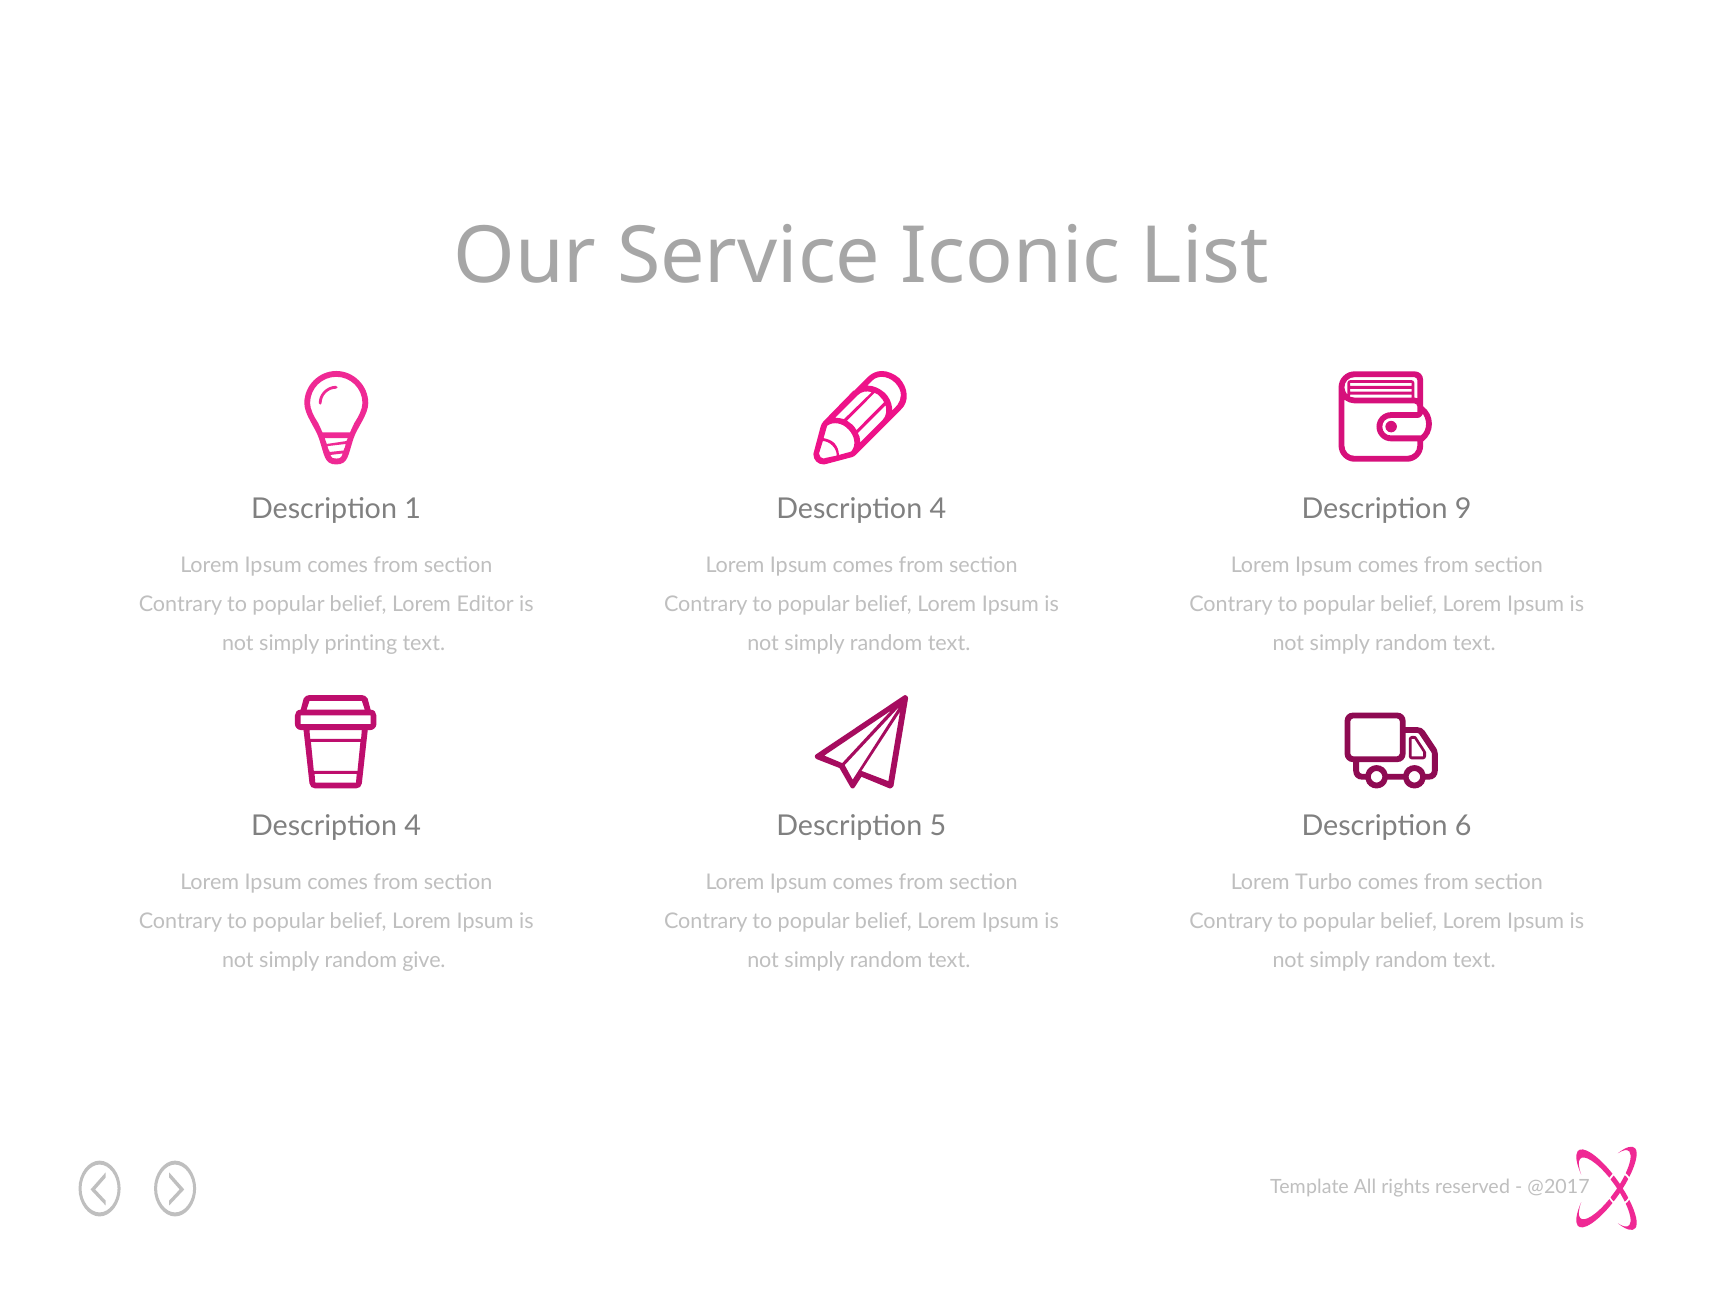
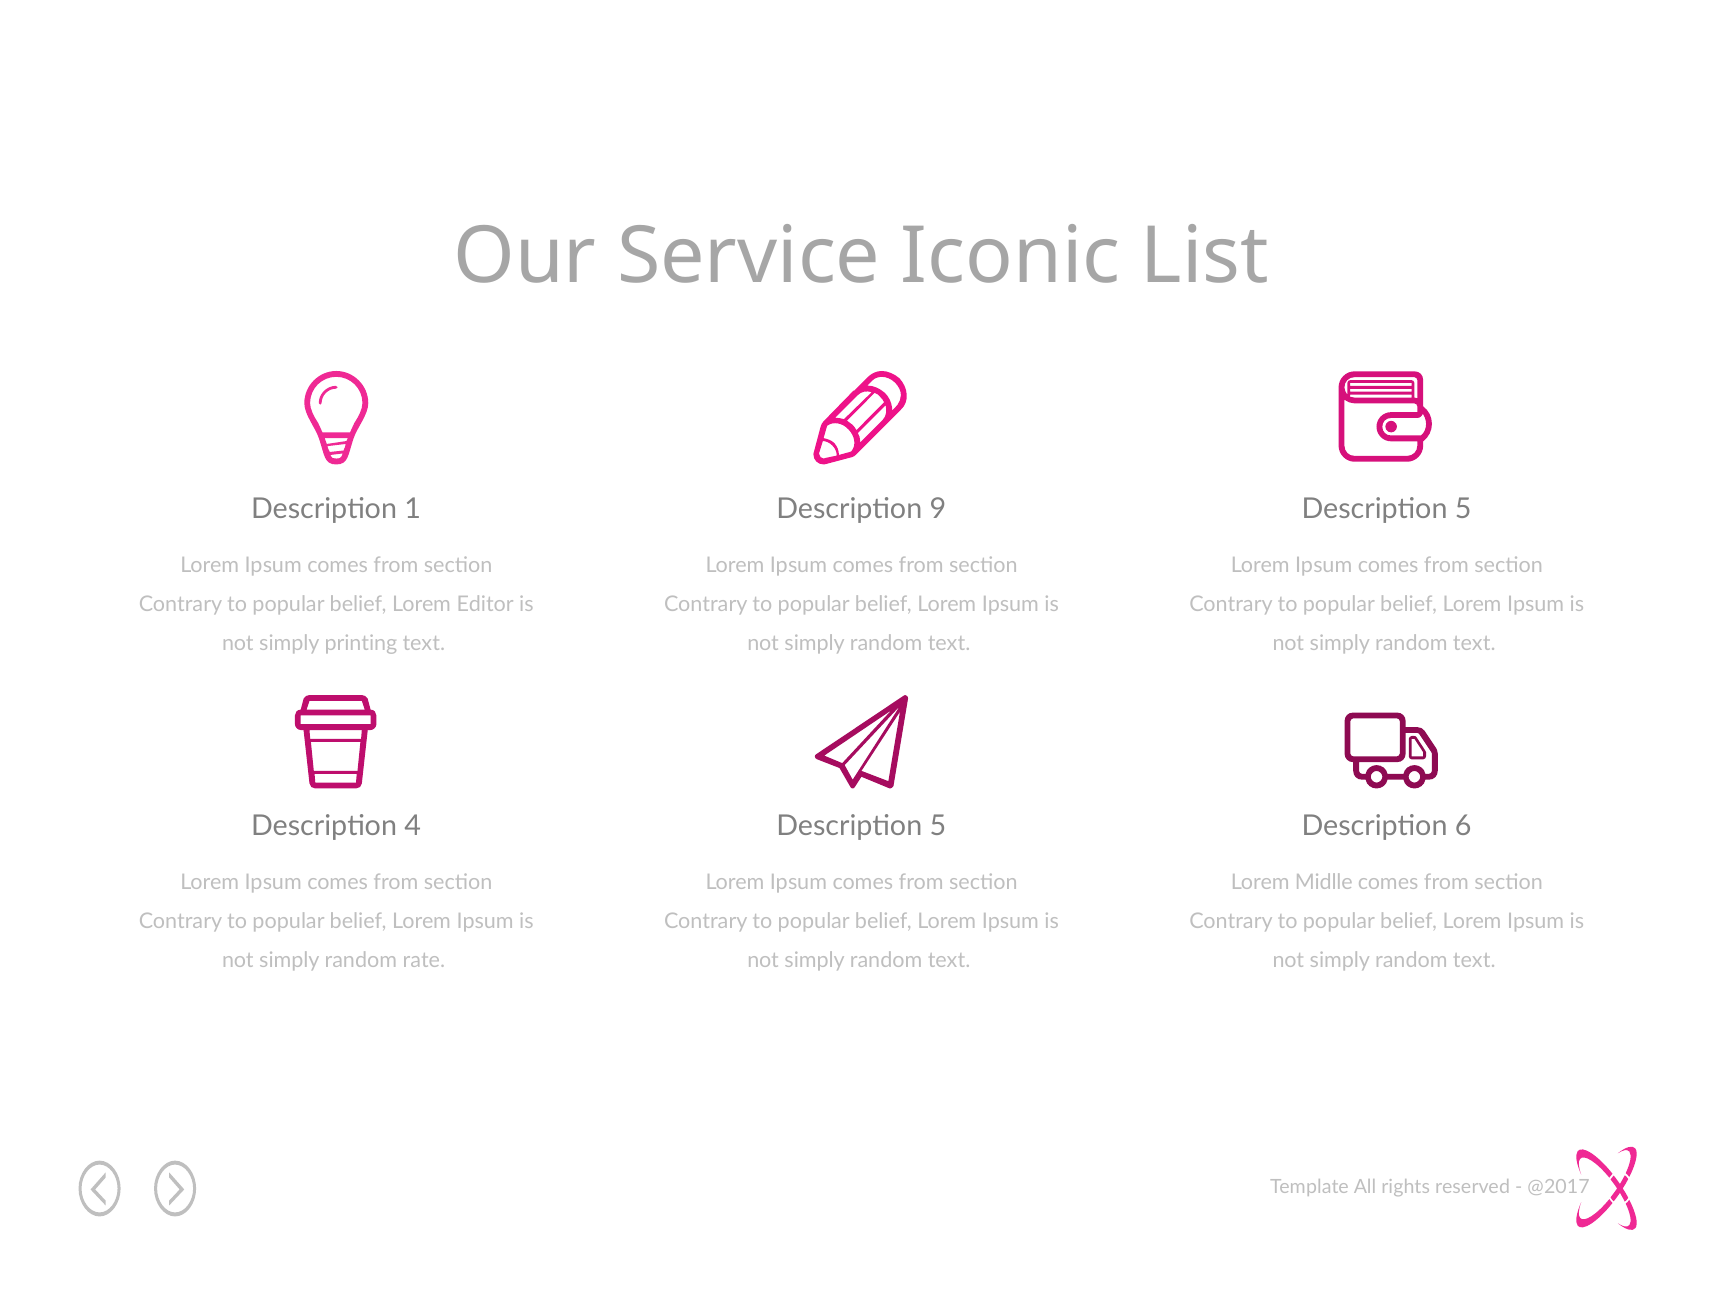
4 at (938, 509): 4 -> 9
9 at (1463, 509): 9 -> 5
Turbo: Turbo -> Midlle
give: give -> rate
